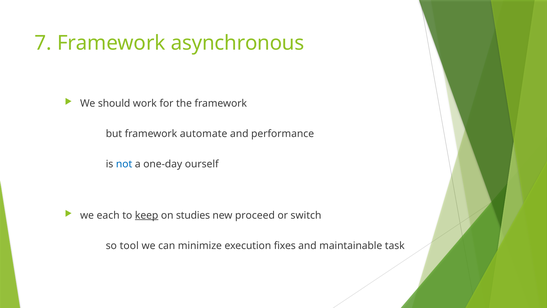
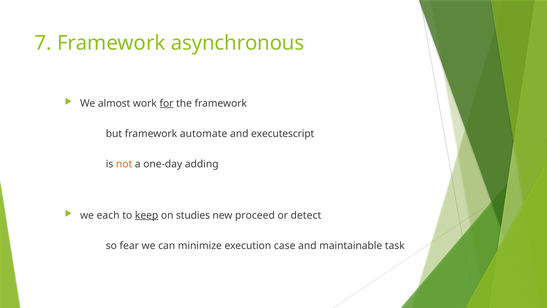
should: should -> almost
for underline: none -> present
performance: performance -> executescript
not colour: blue -> orange
ourself: ourself -> adding
switch: switch -> detect
tool: tool -> fear
fixes: fixes -> case
